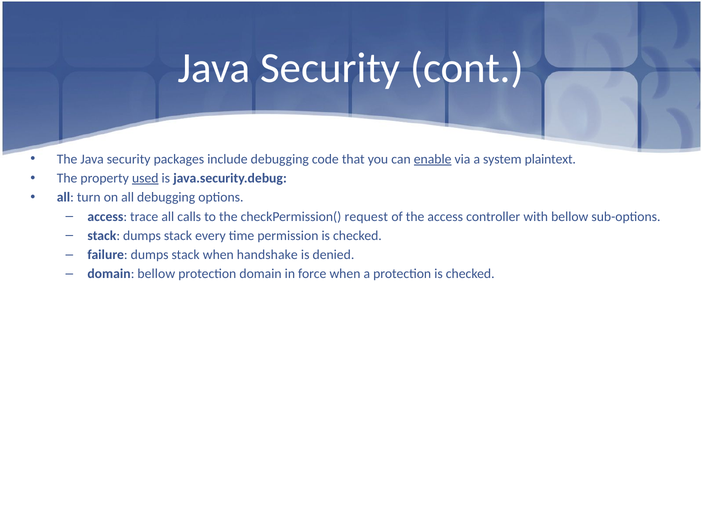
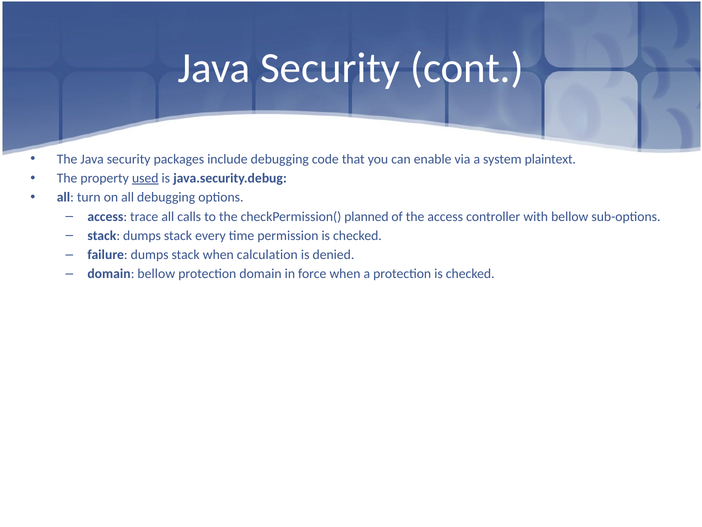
enable underline: present -> none
request: request -> planned
handshake: handshake -> calculation
